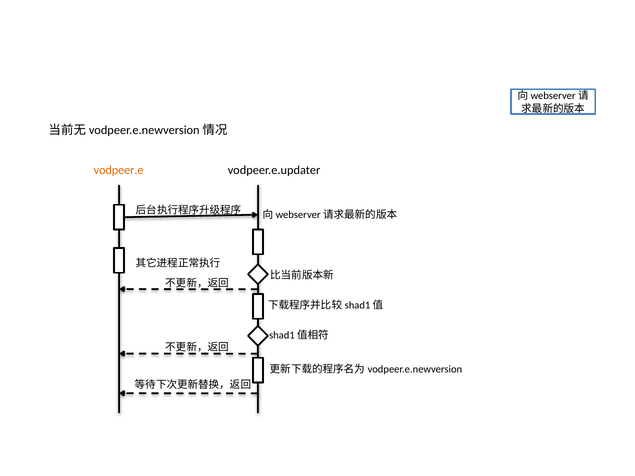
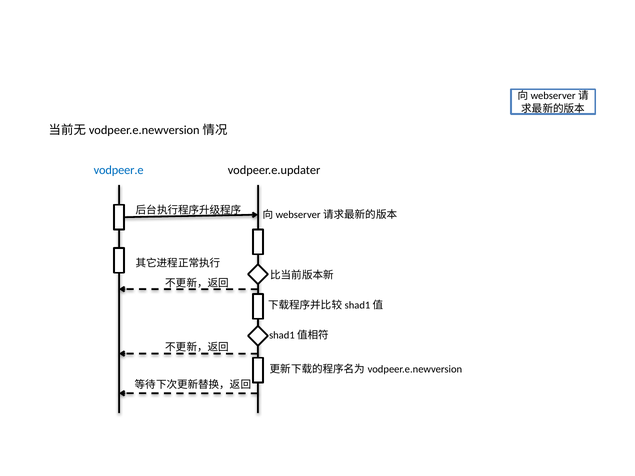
vodpeer.e colour: orange -> blue
